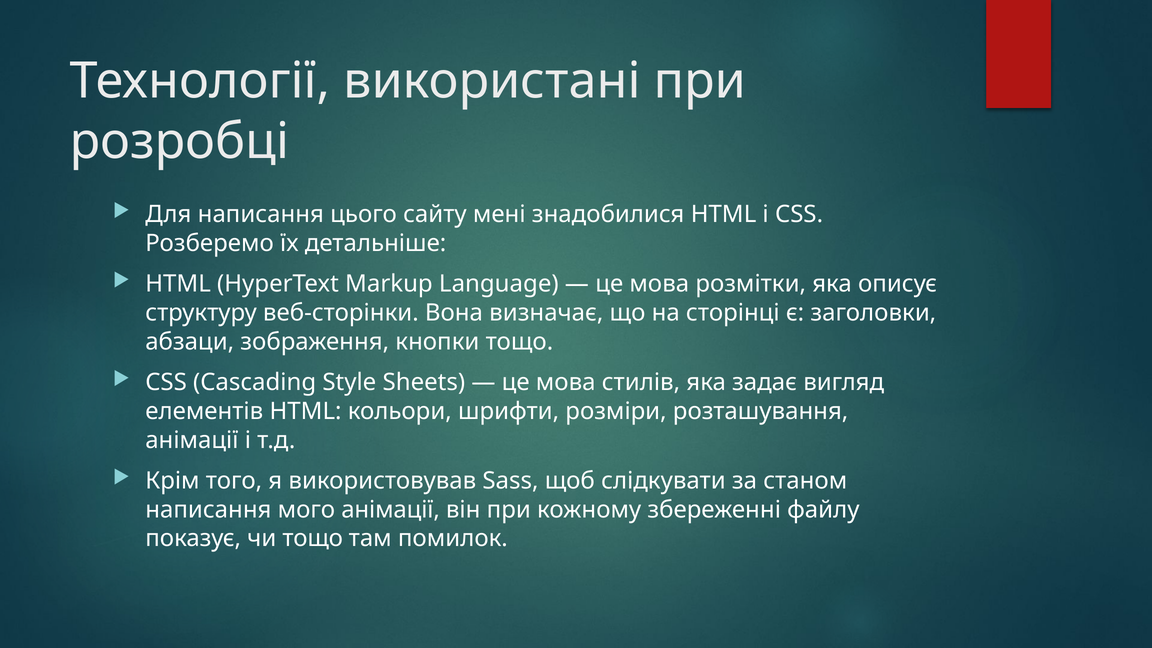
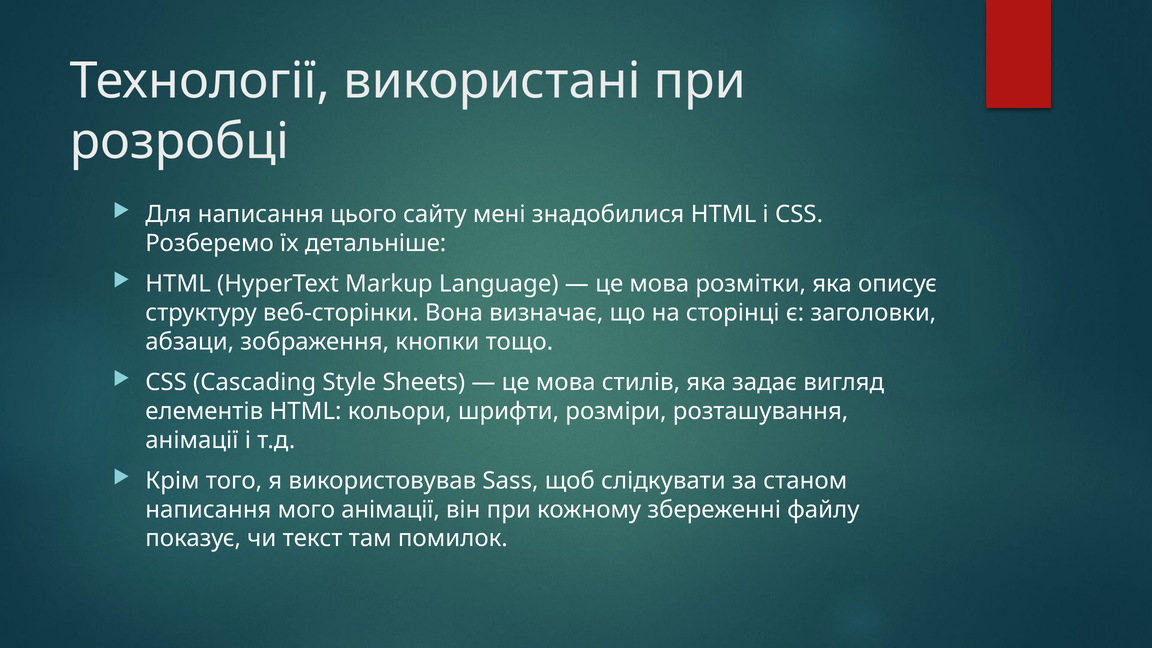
чи тощо: тощо -> текст
